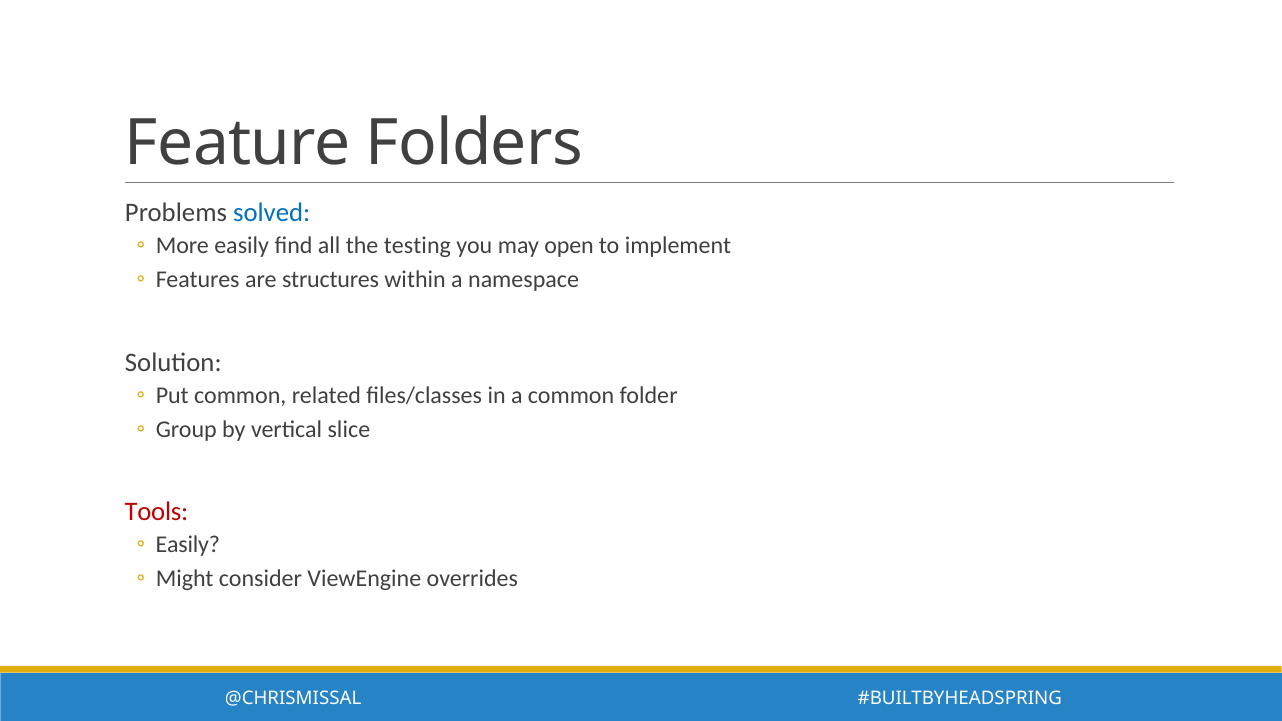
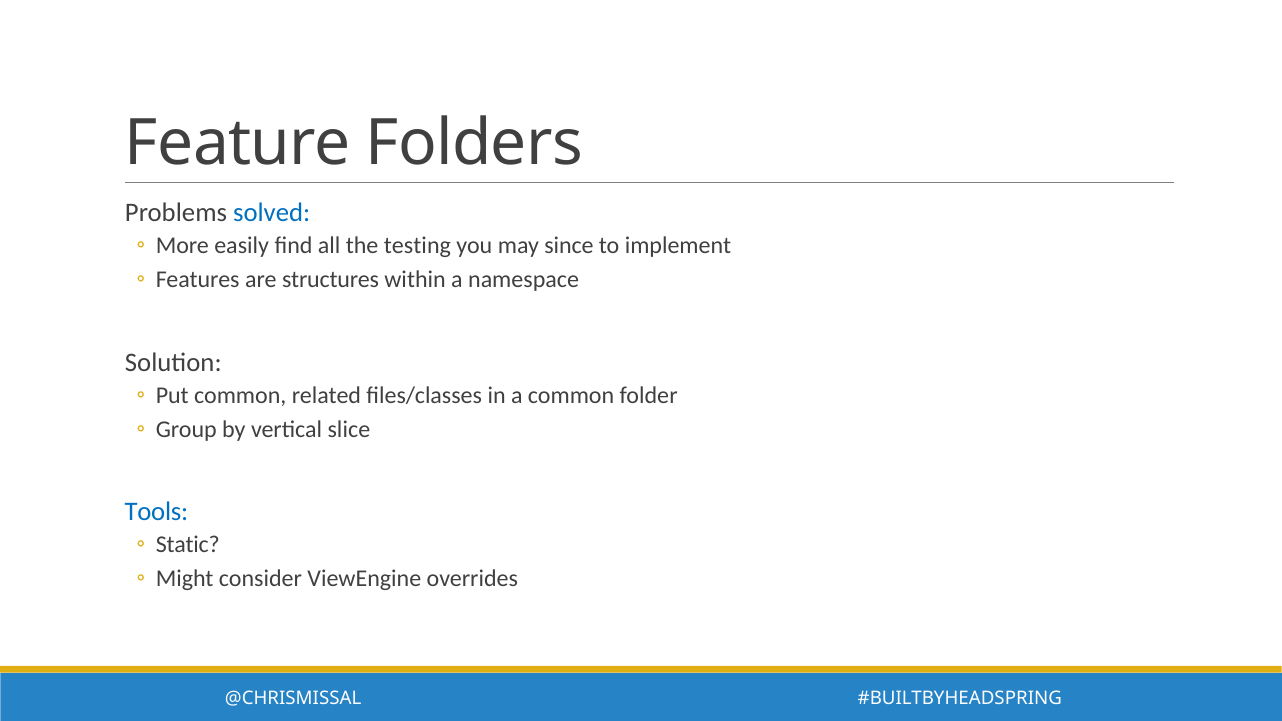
open: open -> since
Tools colour: red -> blue
Easily at (188, 545): Easily -> Static
